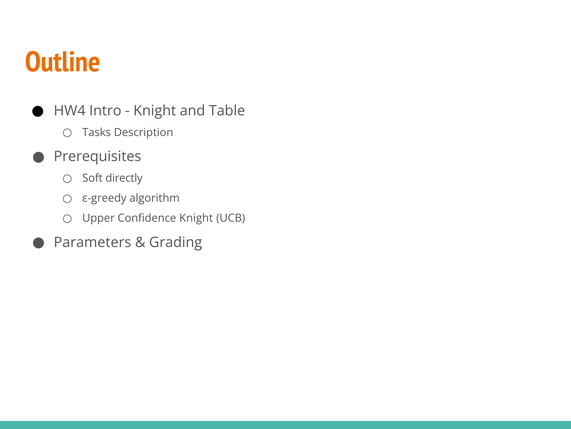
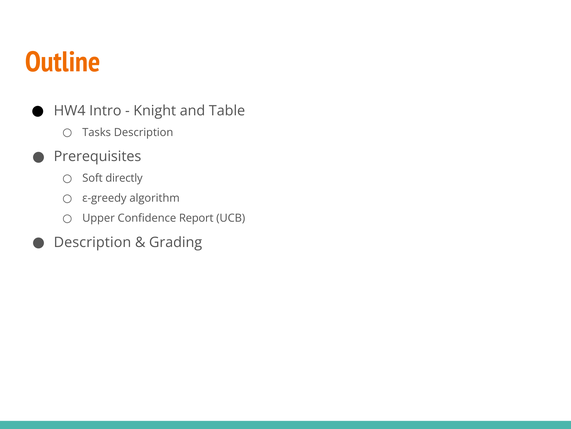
Confidence Knight: Knight -> Report
Parameters at (93, 242): Parameters -> Description
